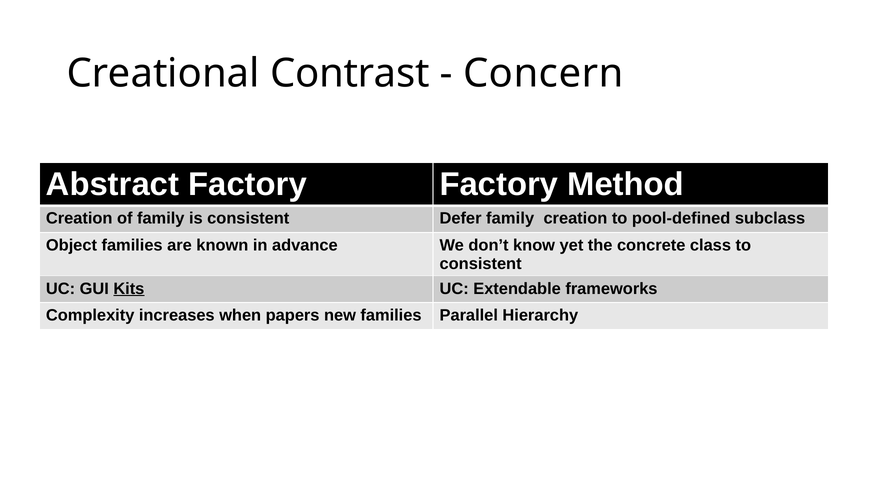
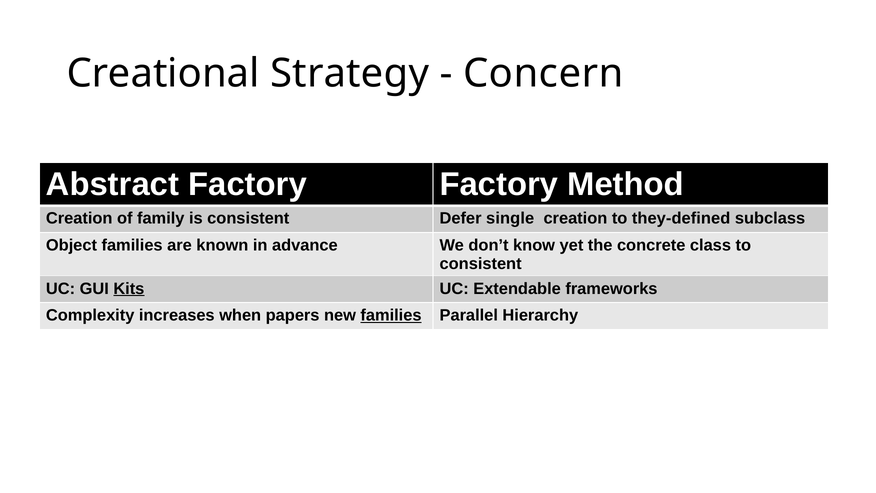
Contrast: Contrast -> Strategy
Defer family: family -> single
pool-defined: pool-defined -> they-defined
families at (391, 315) underline: none -> present
